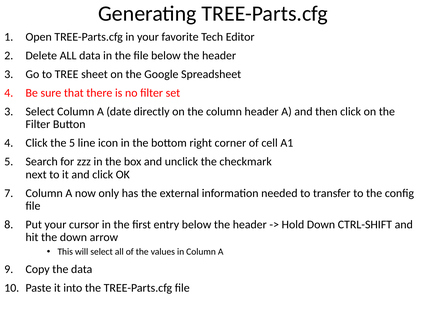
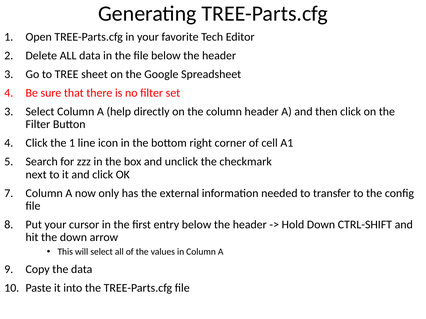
date: date -> help
the 5: 5 -> 1
